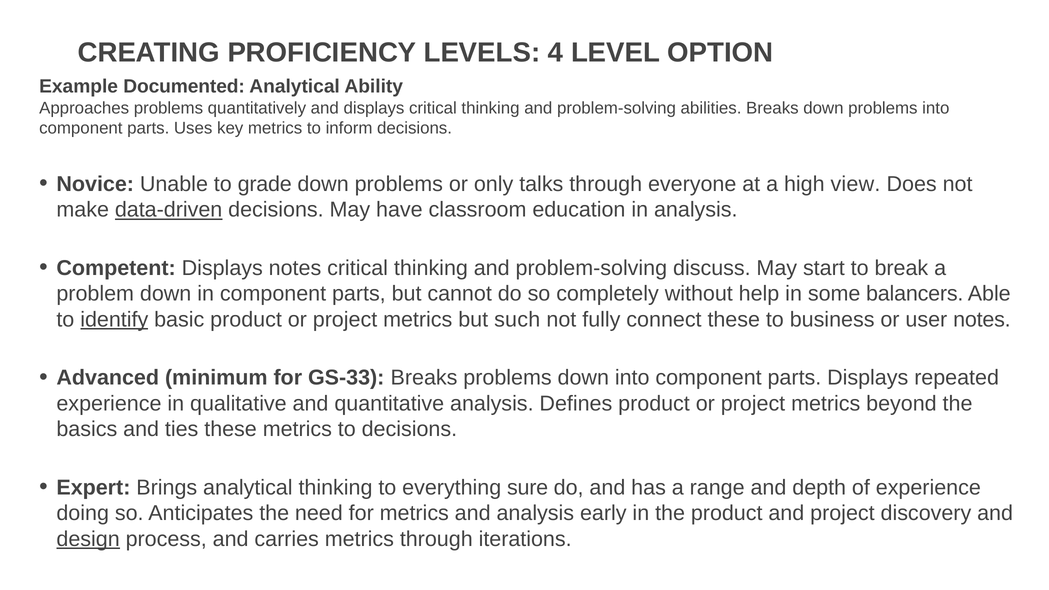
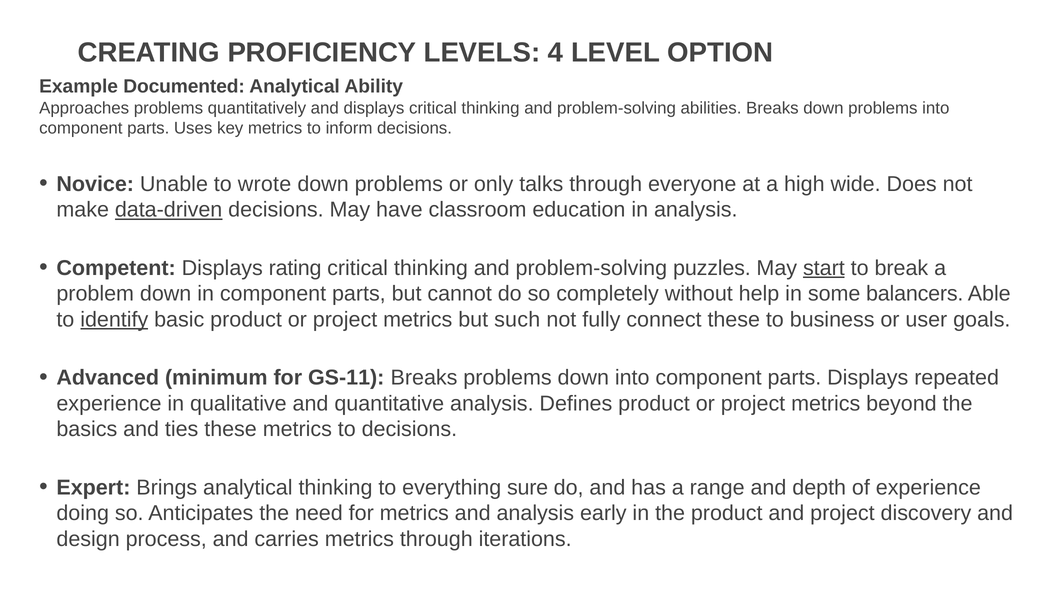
grade: grade -> wrote
view: view -> wide
Displays notes: notes -> rating
discuss: discuss -> puzzles
start underline: none -> present
user notes: notes -> goals
GS-33: GS-33 -> GS-11
design underline: present -> none
